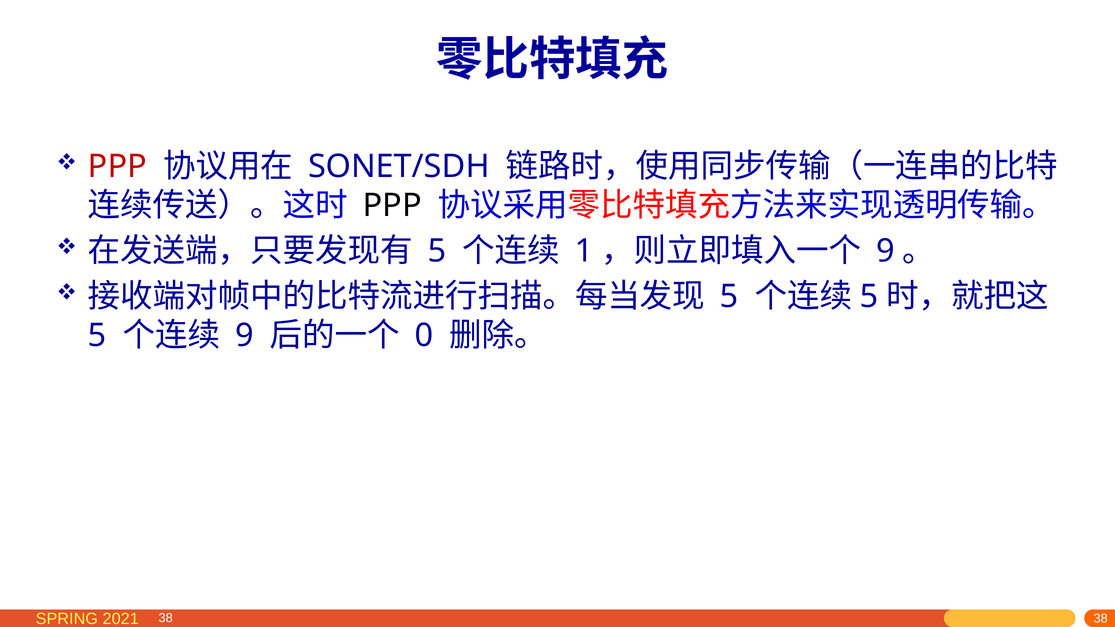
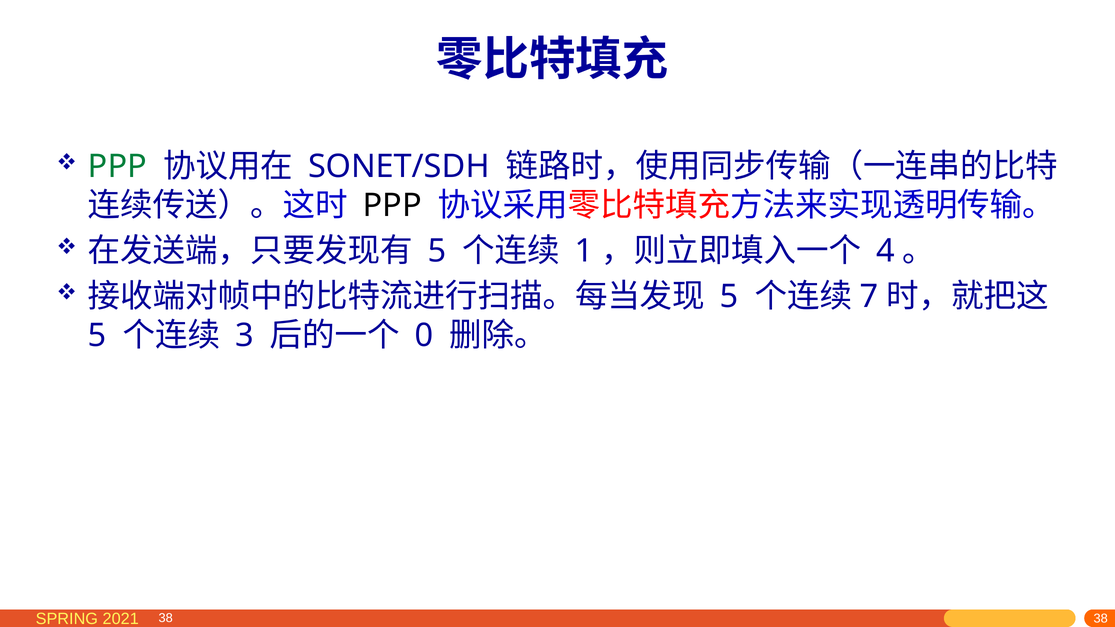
PPP at (117, 166) colour: red -> green
9 at (885, 251): 9 -> 4
5 at (869, 297): 5 -> 7
9 at (244, 336): 9 -> 3
